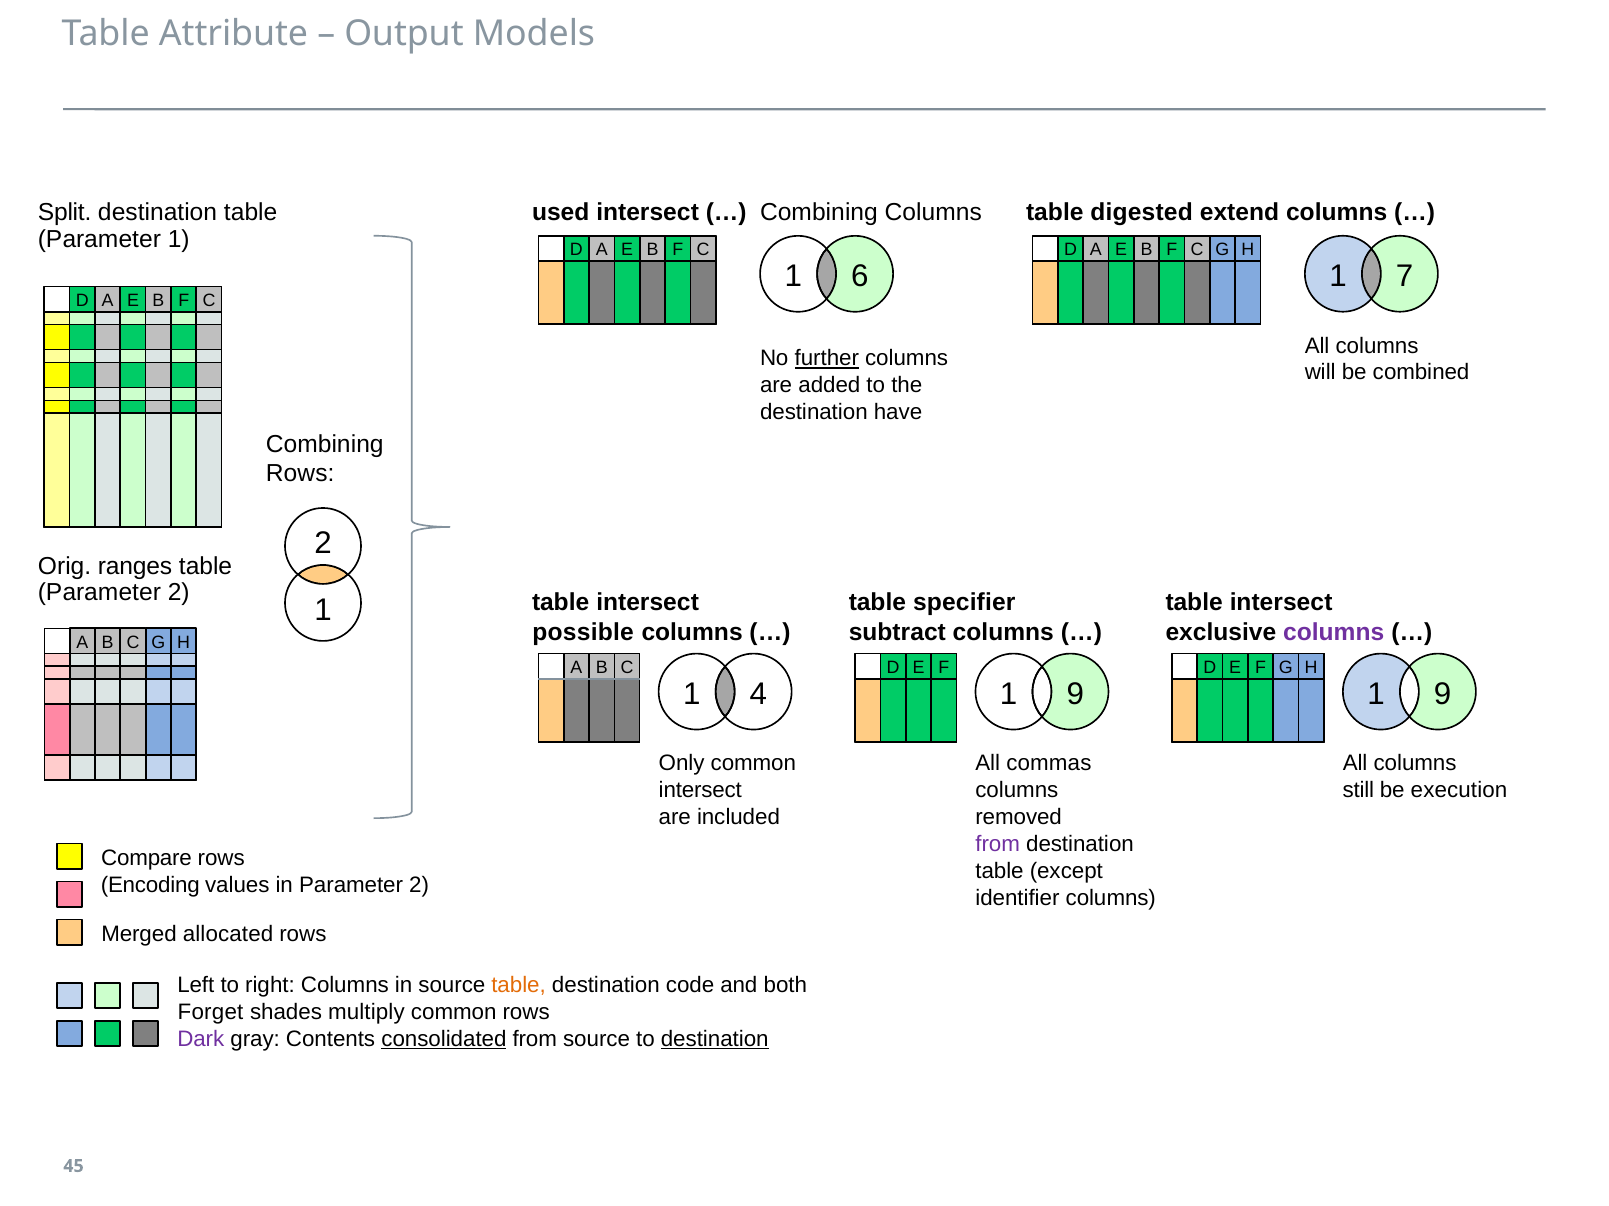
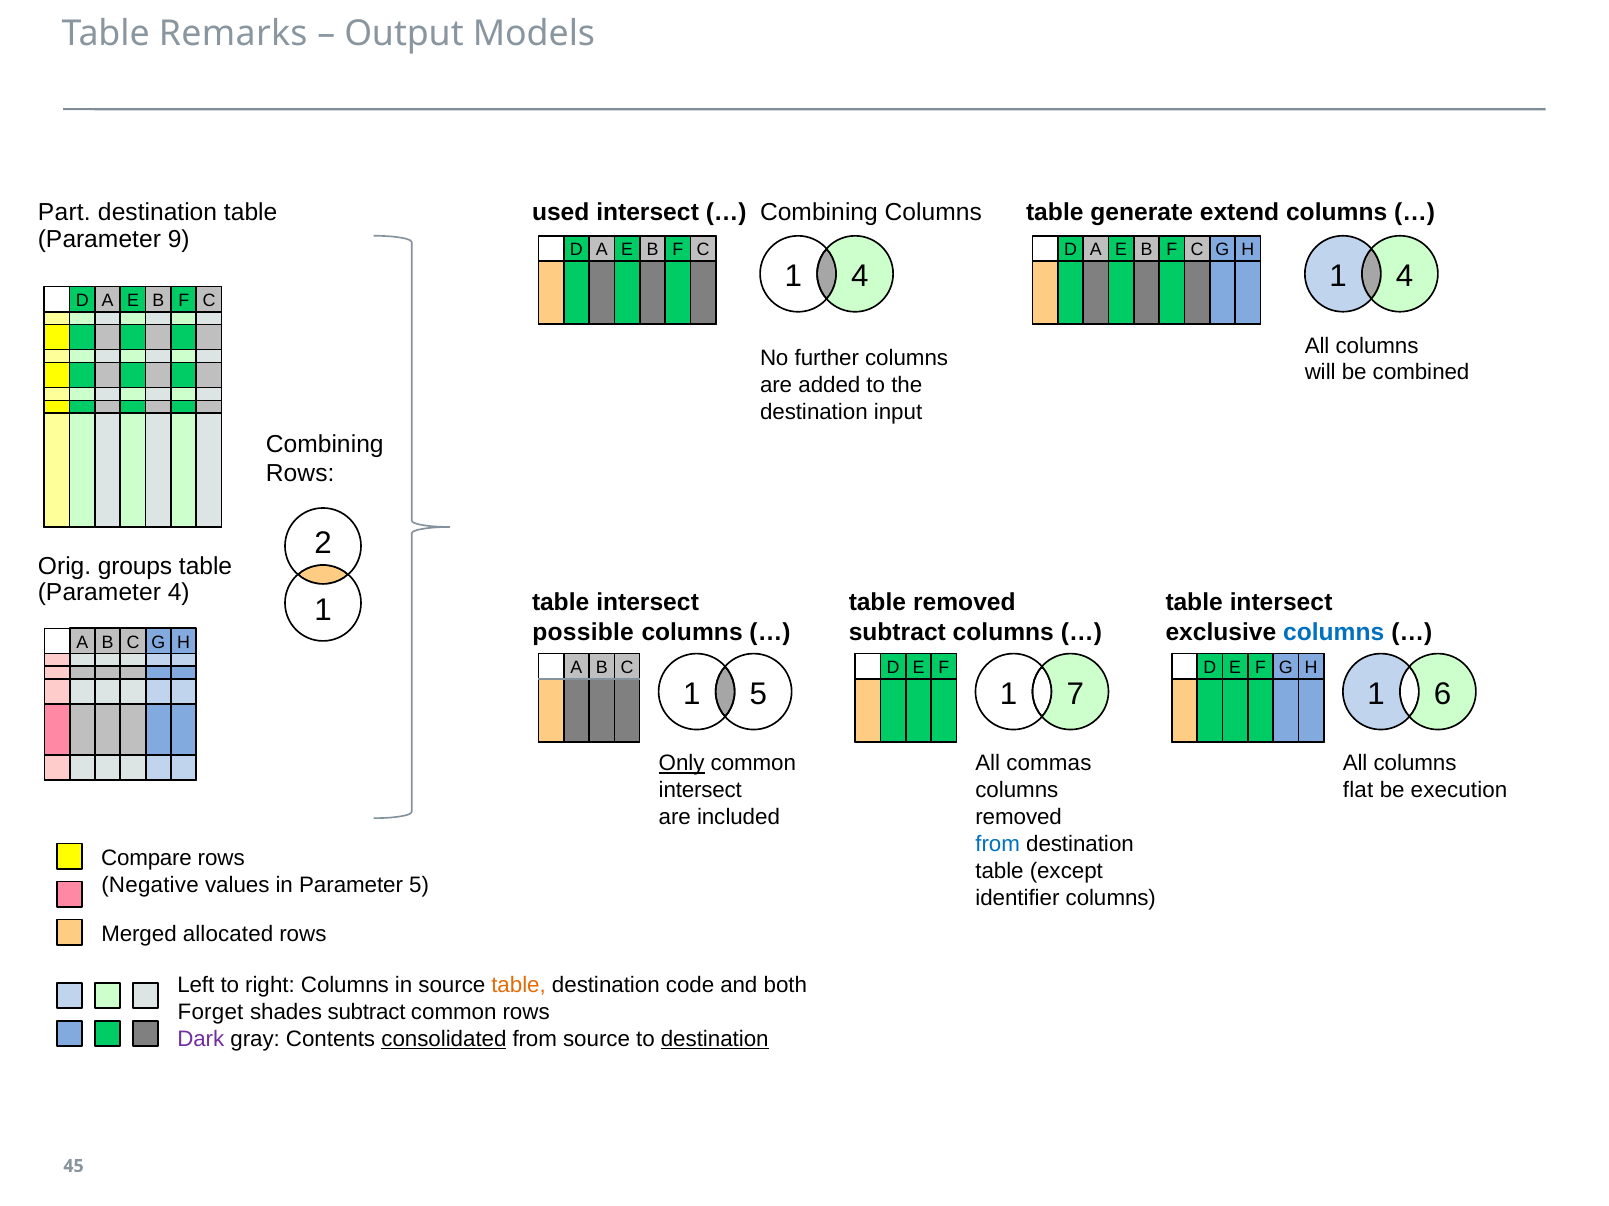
Attribute: Attribute -> Remarks
Split: Split -> Part
digested: digested -> generate
Parameter 1: 1 -> 9
6 at (860, 276): 6 -> 4
7 at (1405, 276): 7 -> 4
further underline: present -> none
have: have -> input
ranges: ranges -> groups
2 at (179, 592): 2 -> 4
table specifier: specifier -> removed
columns at (1334, 632) colour: purple -> blue
1 4: 4 -> 5
9 at (1075, 694): 9 -> 7
9 at (1443, 694): 9 -> 6
Only underline: none -> present
still: still -> flat
from at (998, 845) colour: purple -> blue
Encoding: Encoding -> Negative
in Parameter 2: 2 -> 5
shades multiply: multiply -> subtract
